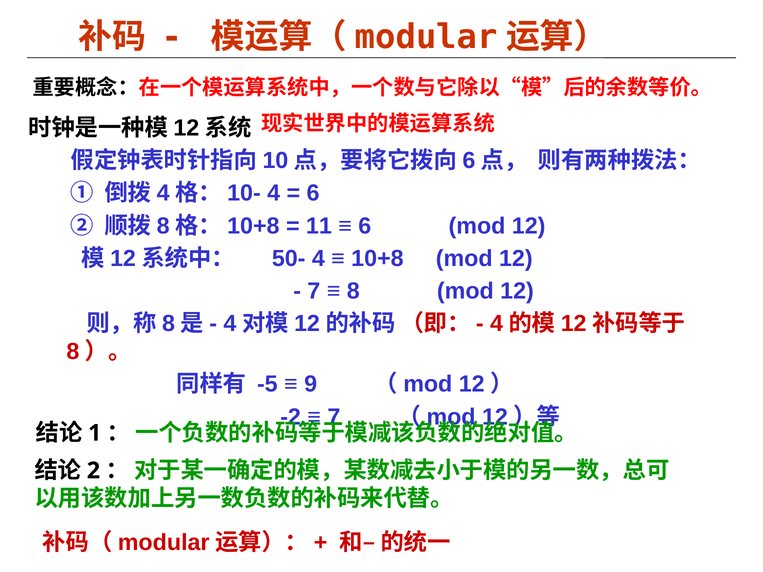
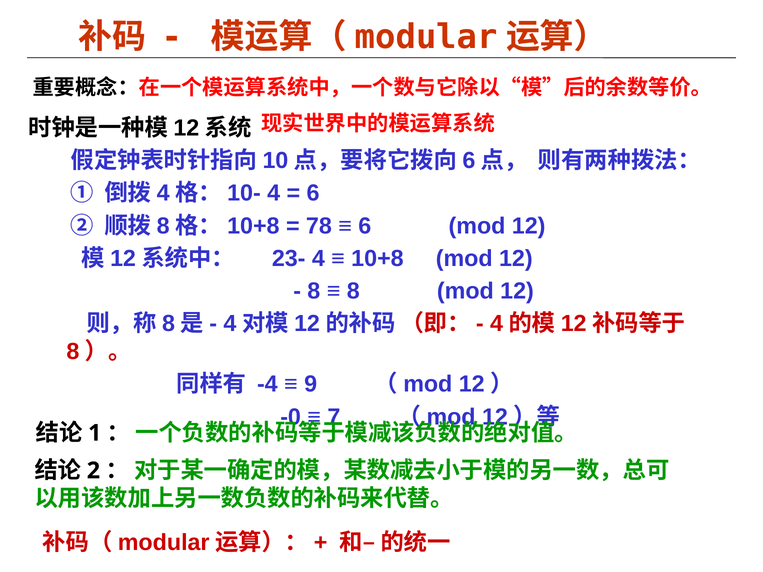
11: 11 -> 78
50-: 50- -> 23-
7 at (314, 291): 7 -> 8
-5: -5 -> -4
-2: -2 -> -0
